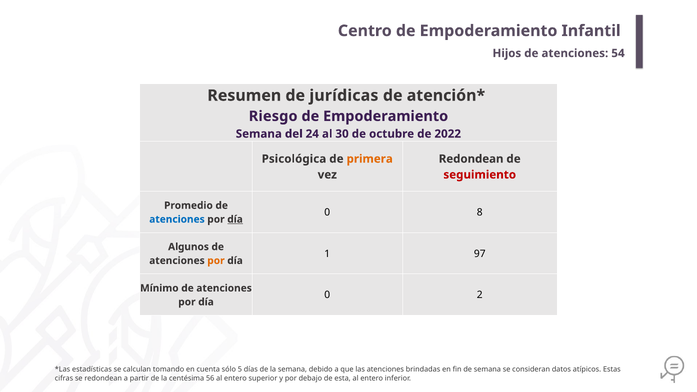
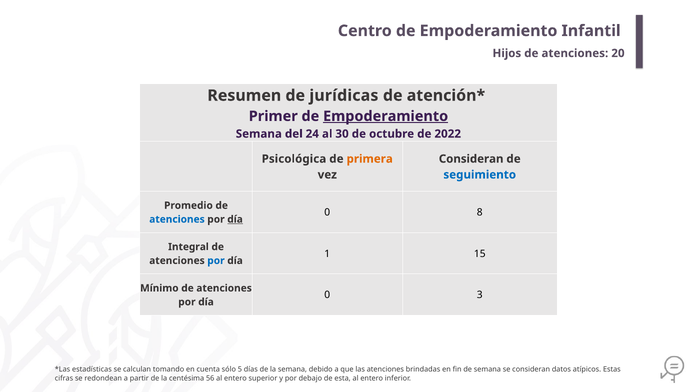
54: 54 -> 20
Riesgo: Riesgo -> Primer
Empoderamiento at (386, 116) underline: none -> present
Redondean at (471, 159): Redondean -> Consideran
seguimiento colour: red -> blue
Algunos: Algunos -> Integral
97: 97 -> 15
por at (216, 261) colour: orange -> blue
2: 2 -> 3
